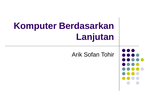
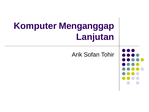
Berdasarkan: Berdasarkan -> Menganggap
